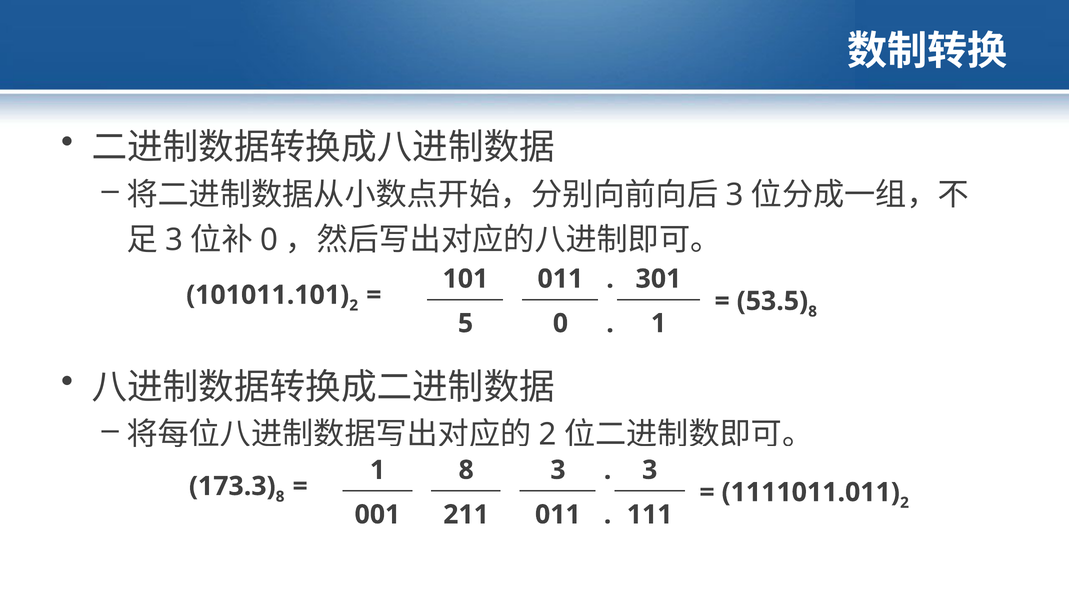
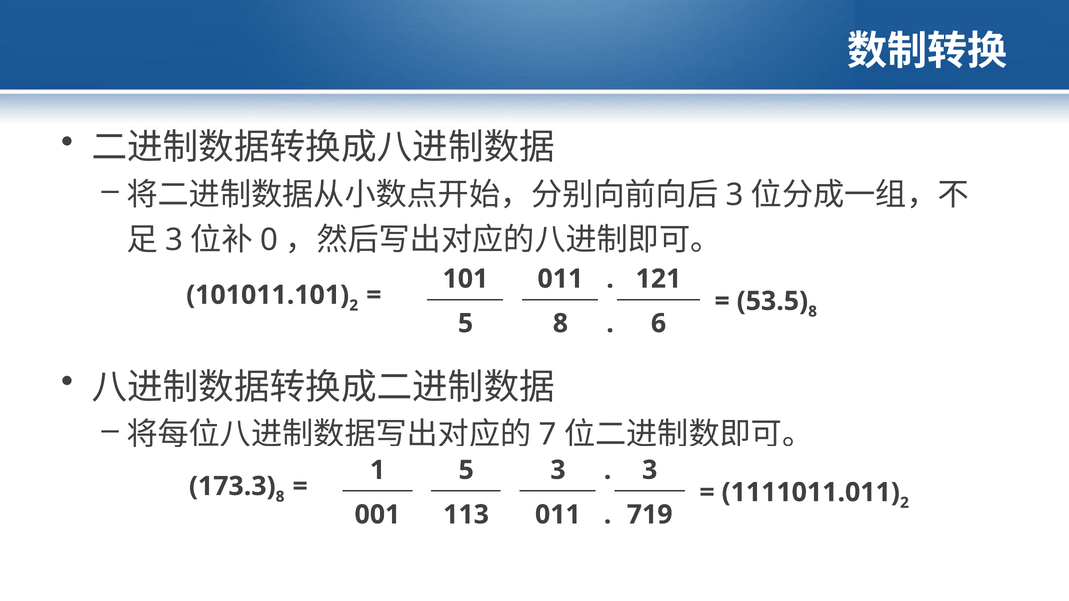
301: 301 -> 121
5 0: 0 -> 8
1 at (659, 324): 1 -> 6
2 at (548, 435): 2 -> 7
1 8: 8 -> 5
211: 211 -> 113
111: 111 -> 719
